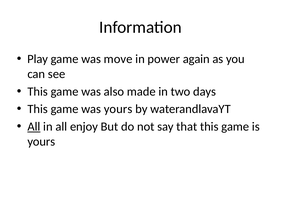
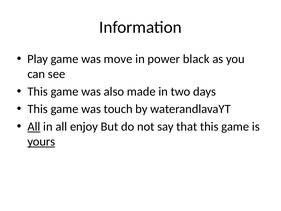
again: again -> black
was yours: yours -> touch
yours at (41, 141) underline: none -> present
